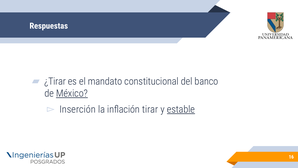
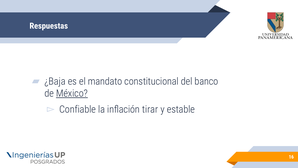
¿Tirar: ¿Tirar -> ¿Baja
Inserción: Inserción -> Confiable
estable underline: present -> none
